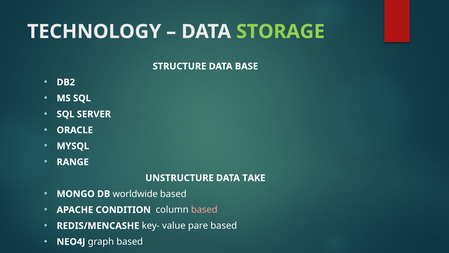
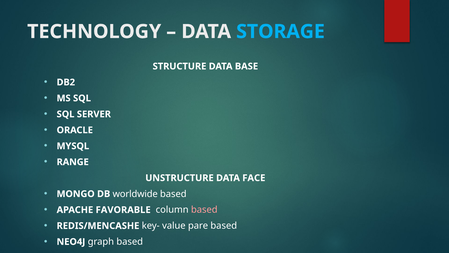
STORAGE colour: light green -> light blue
TAKE: TAKE -> FACE
CONDITION: CONDITION -> FAVORABLE
